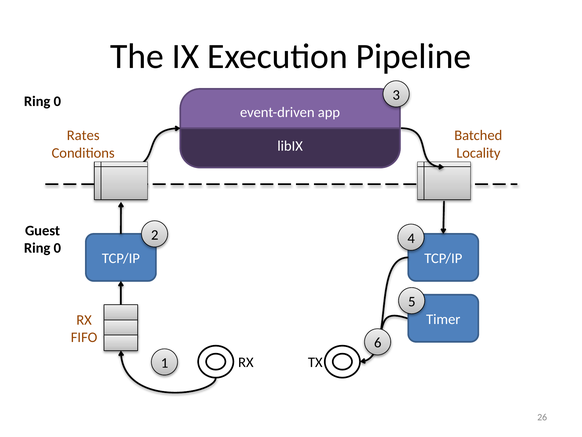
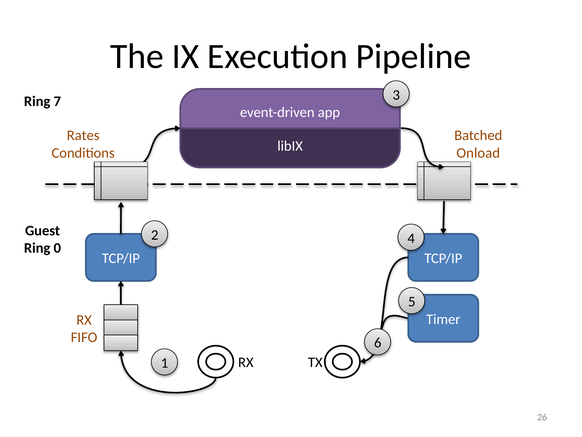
0 at (57, 101): 0 -> 7
Locality: Locality -> Onload
